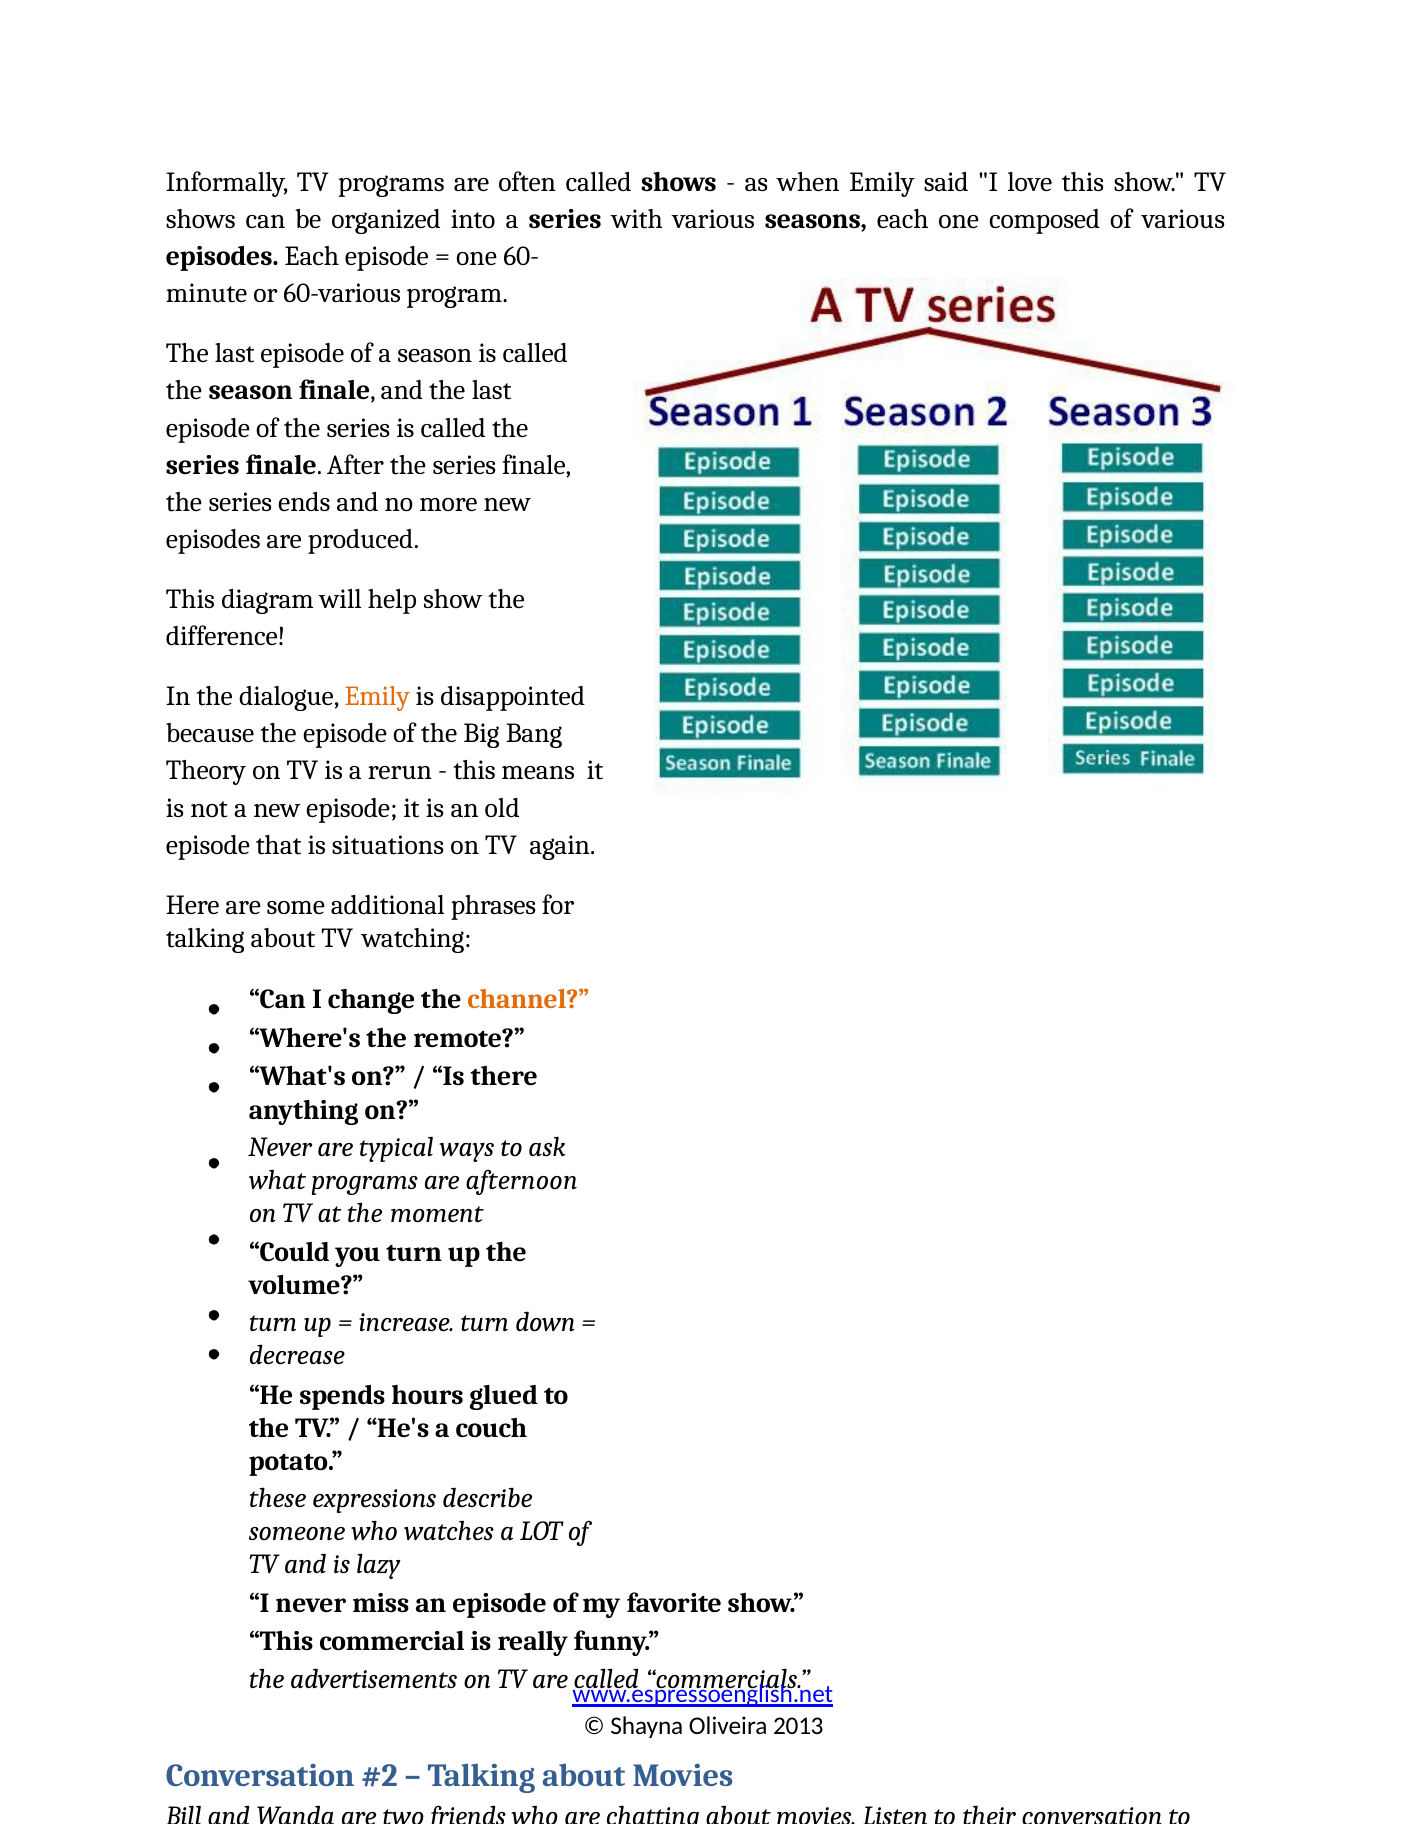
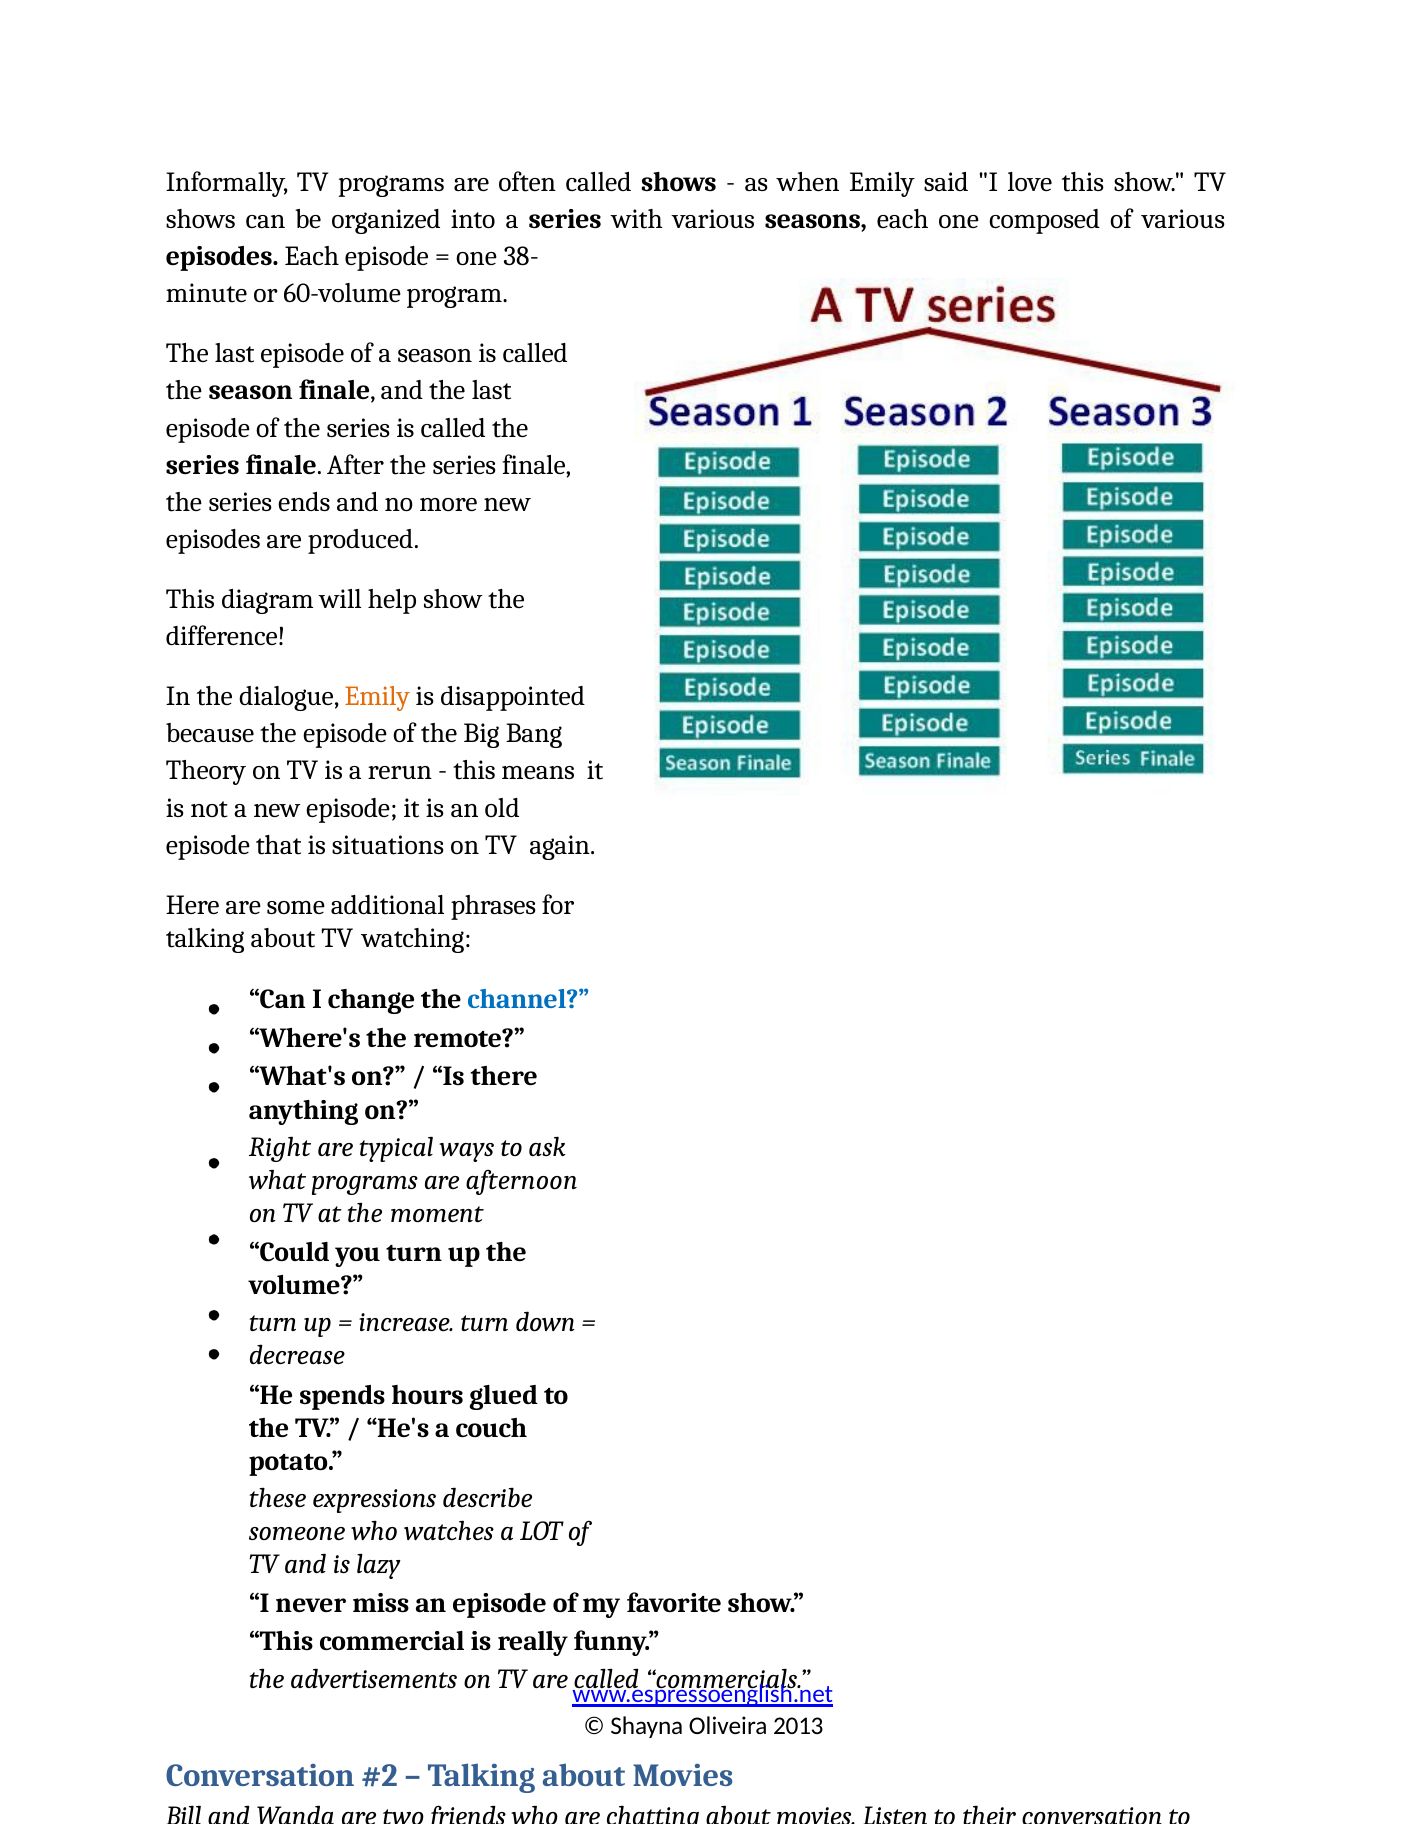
60-: 60- -> 38-
60-various: 60-various -> 60-volume
channel colour: orange -> blue
Never at (280, 1148): Never -> Right
